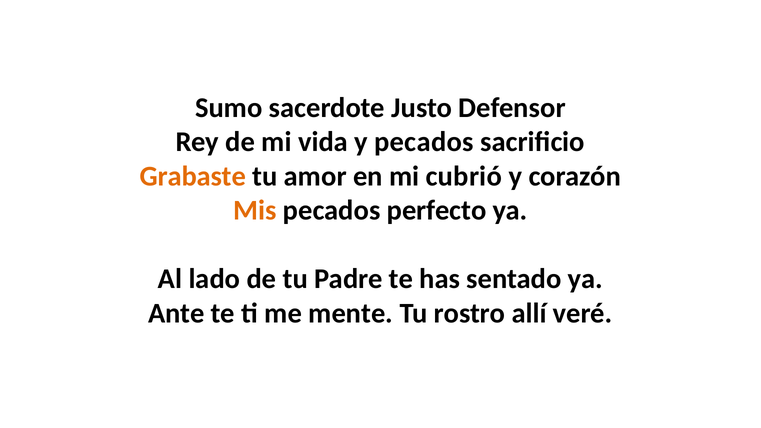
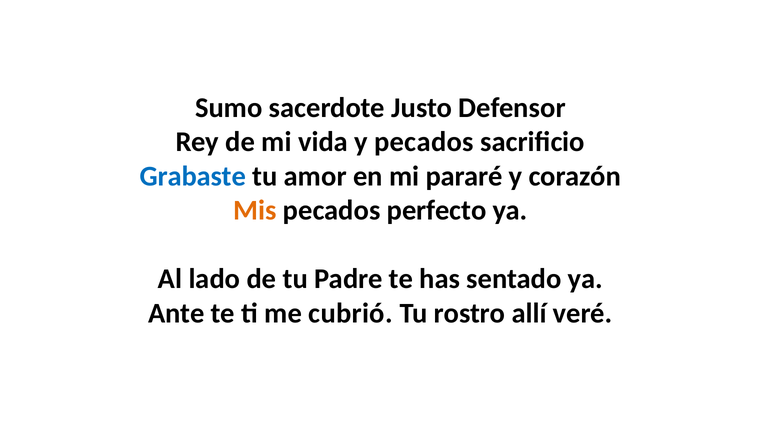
Grabaste colour: orange -> blue
cubrió: cubrió -> pararé
mente: mente -> cubrió
